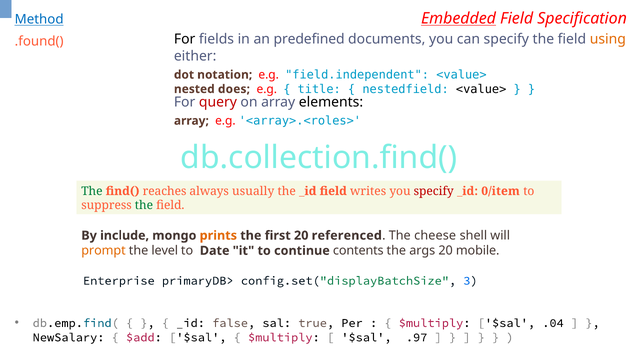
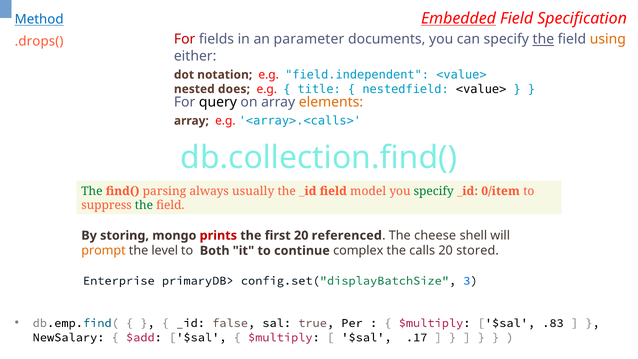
For at (185, 39) colour: black -> red
predefined: predefined -> parameter
the at (543, 39) underline: none -> present
.found(: .found( -> .drops(
query colour: red -> black
elements colour: black -> orange
<array>.<roles>: <array>.<roles> -> <array>.<calls>
reaches: reaches -> parsing
writes: writes -> model
specify at (434, 191) colour: red -> green
include: include -> storing
prints colour: orange -> red
Date: Date -> Both
contents: contents -> complex
args: args -> calls
mobile: mobile -> stored
.04: .04 -> .83
.97: .97 -> .17
